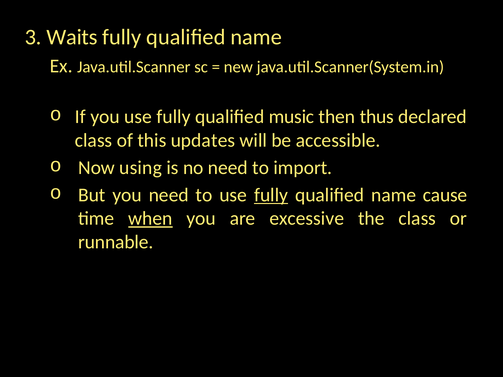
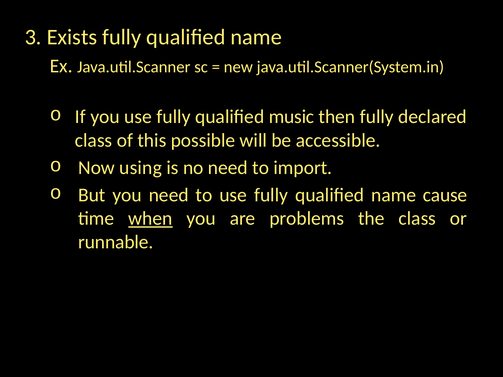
Waits: Waits -> Exists
then thus: thus -> fully
updates: updates -> possible
fully at (271, 195) underline: present -> none
excessive: excessive -> problems
